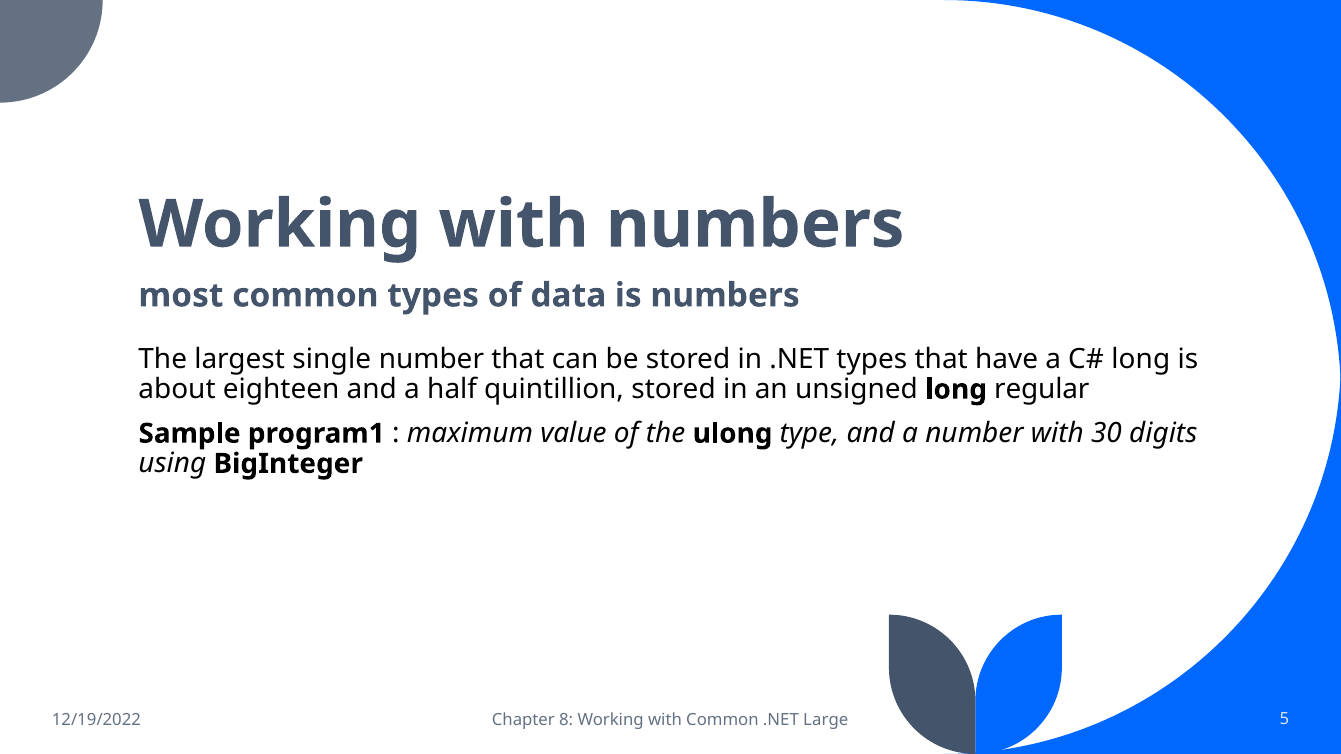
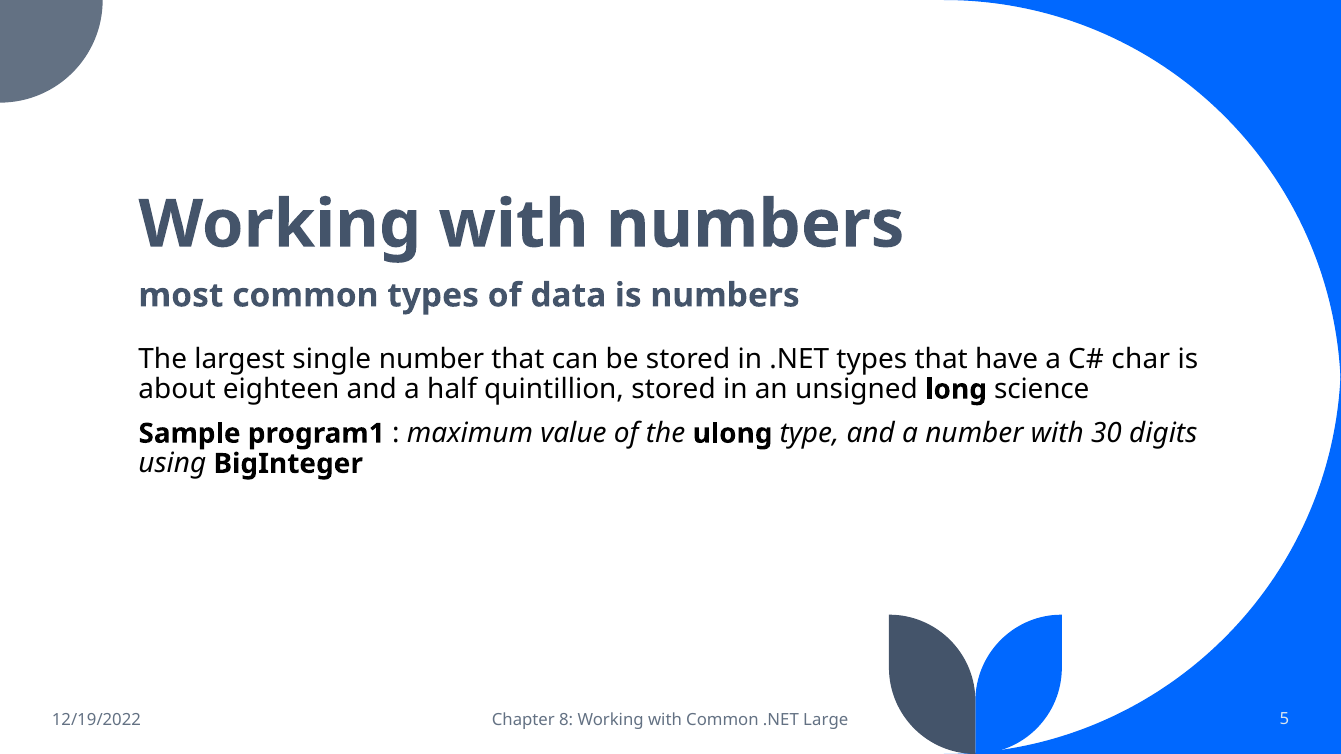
long at (1141, 359): long -> char
regular: regular -> science
